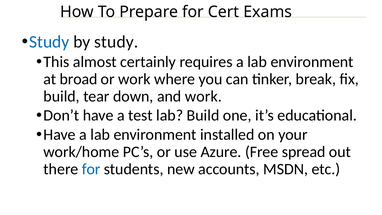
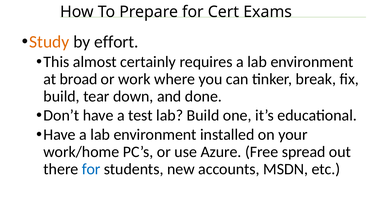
Study at (49, 42) colour: blue -> orange
by study: study -> effort
and work: work -> done
